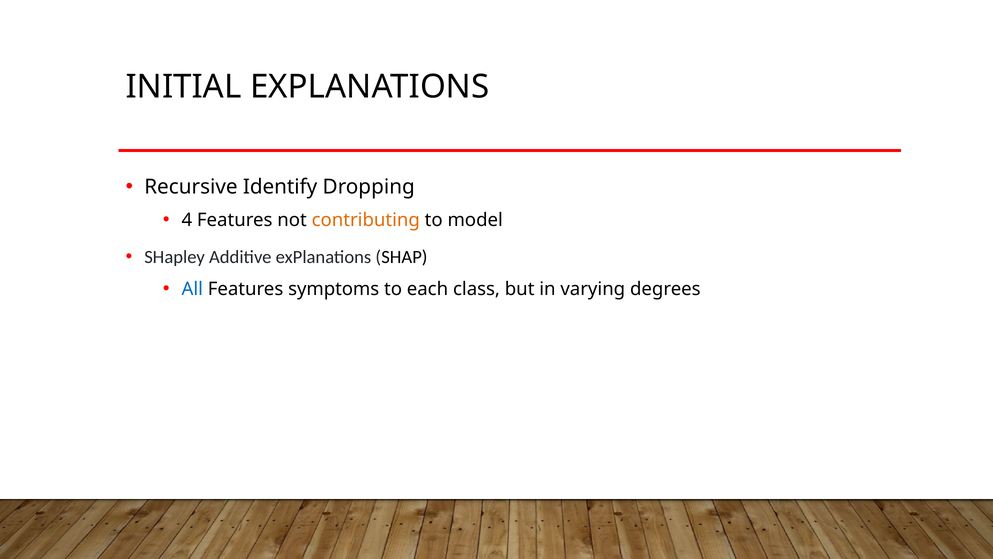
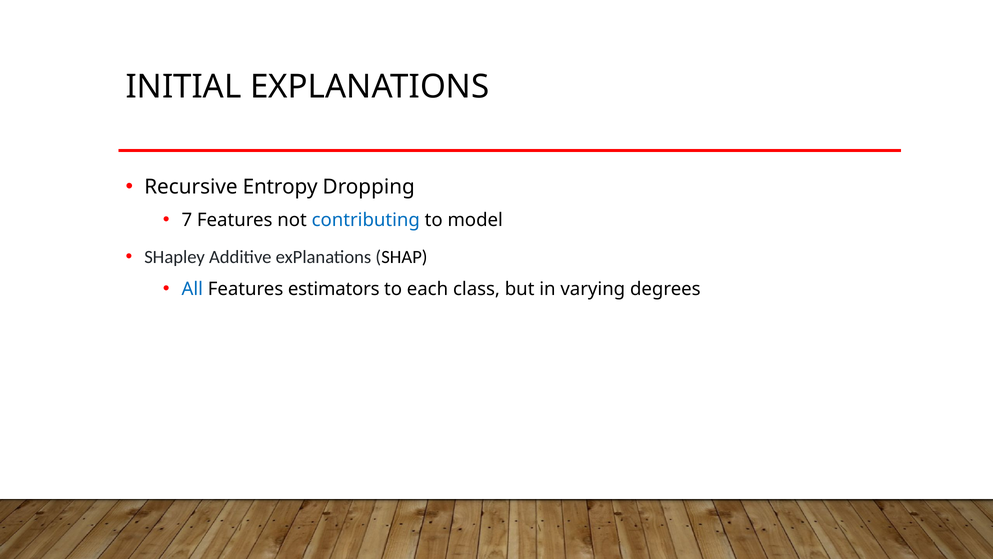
Identify: Identify -> Entropy
4: 4 -> 7
contributing colour: orange -> blue
symptoms: symptoms -> estimators
